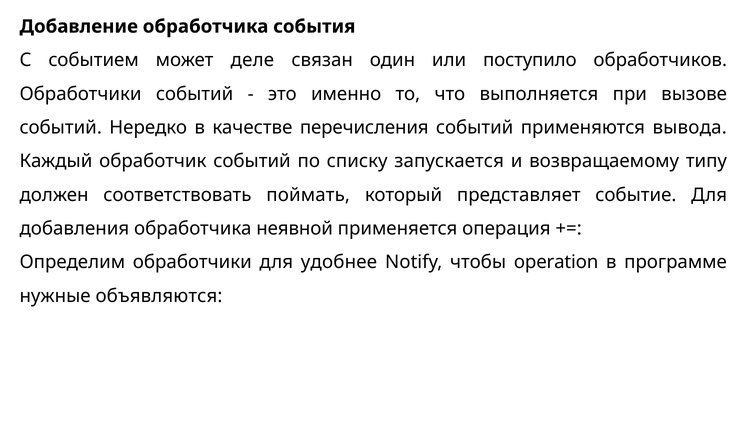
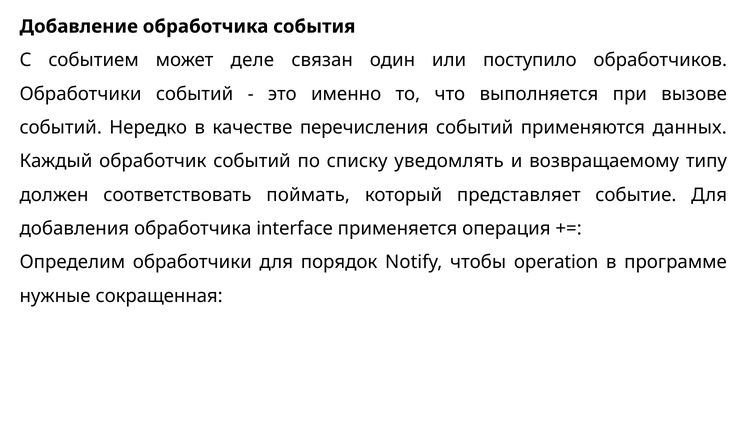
вывода: вывода -> данных
запускается: запускается -> уведомлять
неявной: неявной -> interface
удобнее: удобнее -> порядок
объявляются: объявляются -> сокращенная
